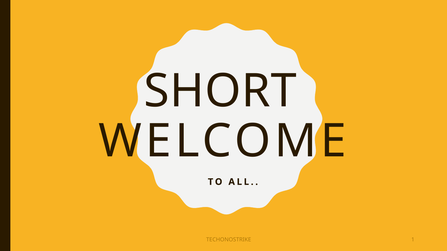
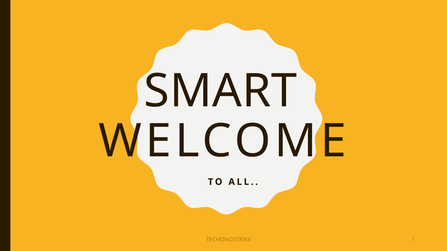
SHORT: SHORT -> SMART
